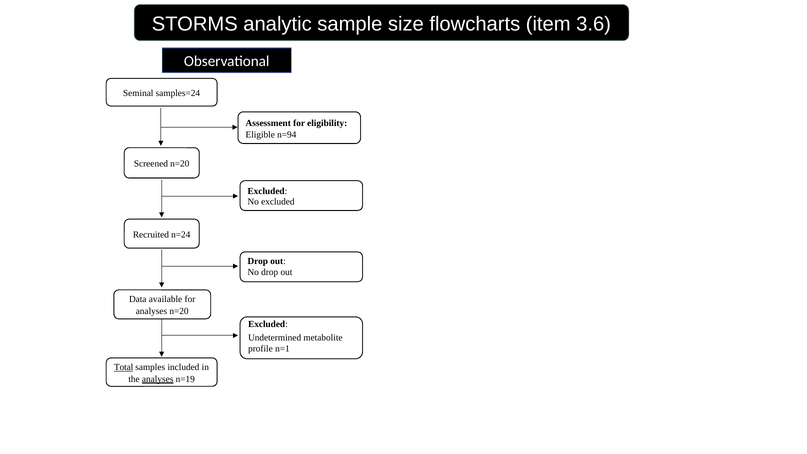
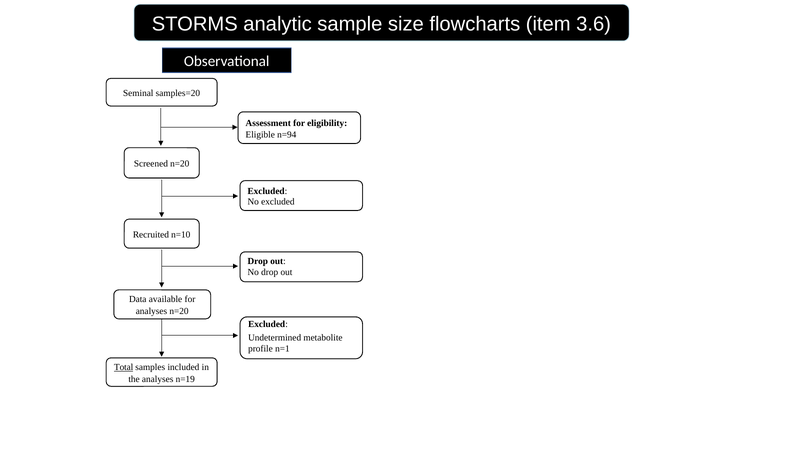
samples=24: samples=24 -> samples=20
n=24: n=24 -> n=10
analyses at (158, 379) underline: present -> none
